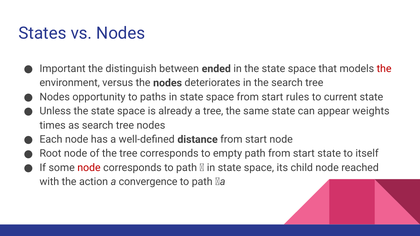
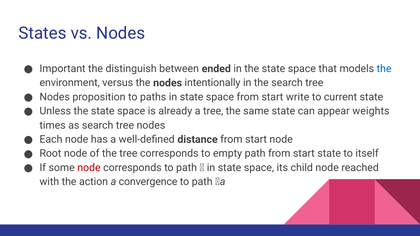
the at (384, 69) colour: red -> blue
deteriorates: deteriorates -> intentionally
opportunity: opportunity -> proposition
rules: rules -> write
